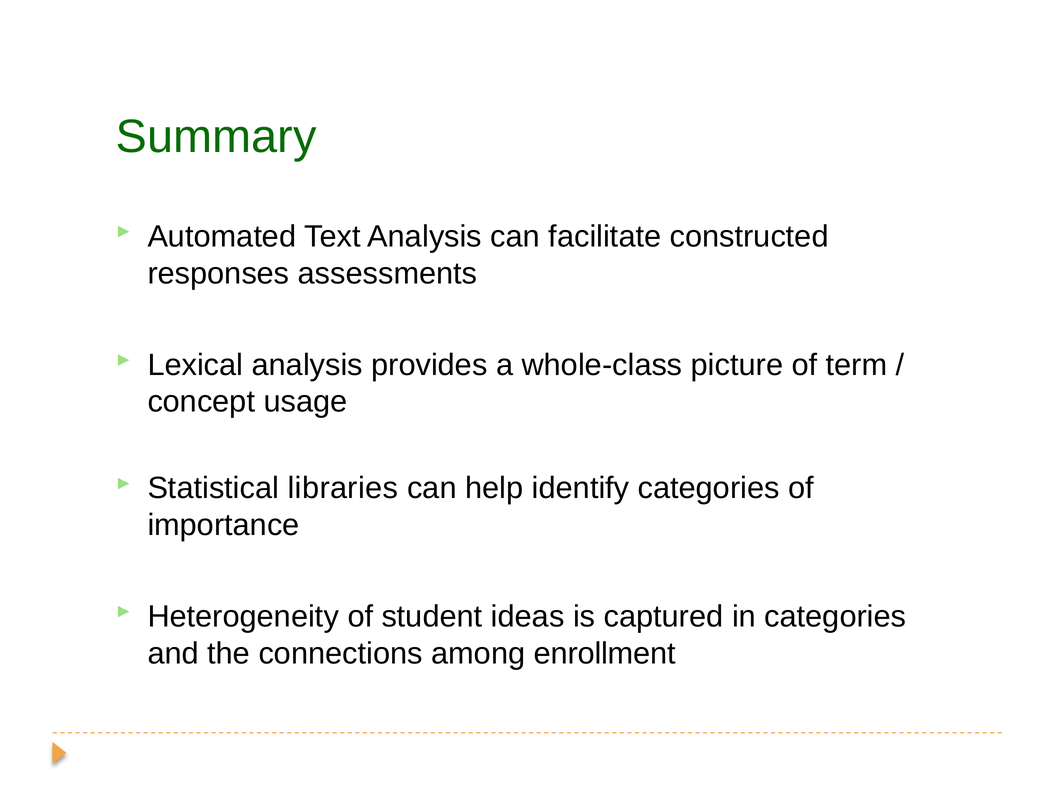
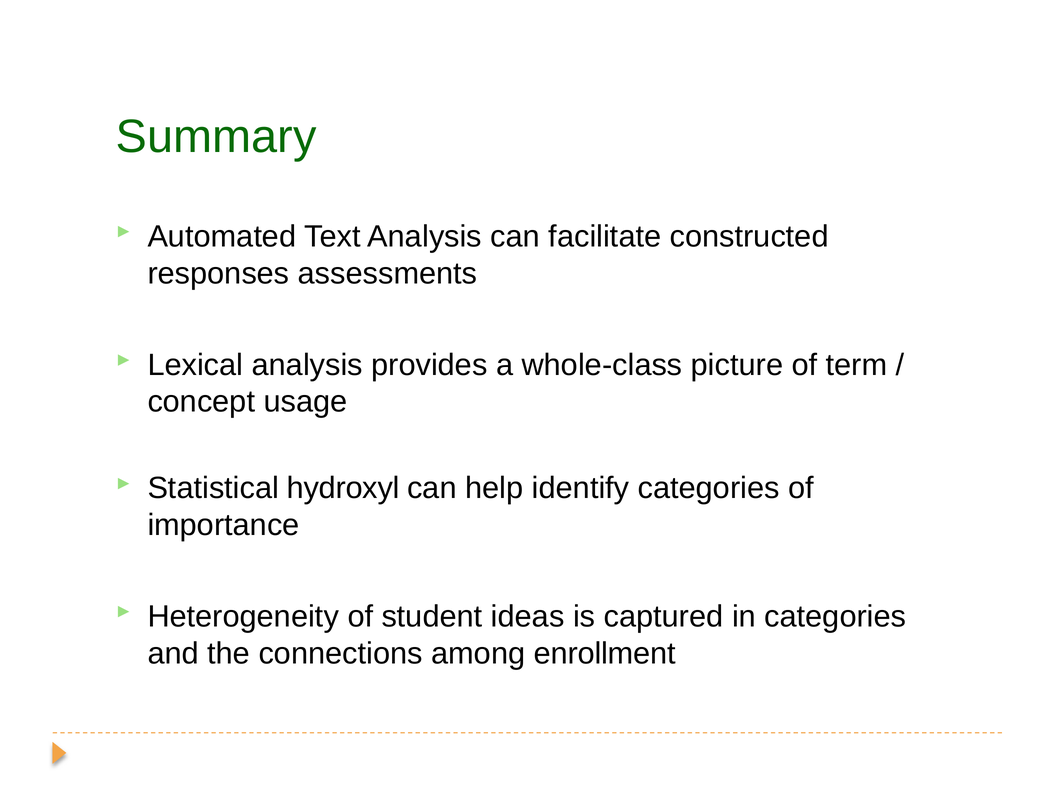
libraries: libraries -> hydroxyl
